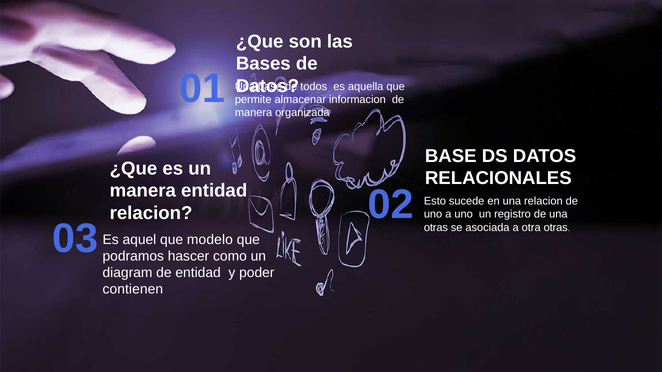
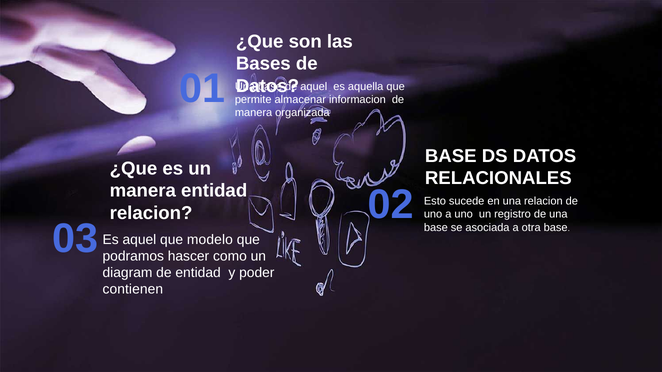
todos at (314, 86): todos -> aquel
otras at (436, 228): otras -> base
otra otras: otras -> base
